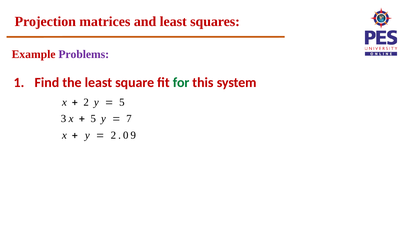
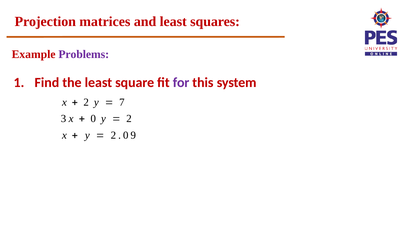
for colour: green -> purple
5 at (122, 102): 5 -> 7
5 at (93, 119): 5 -> 0
7 at (129, 119): 7 -> 2
